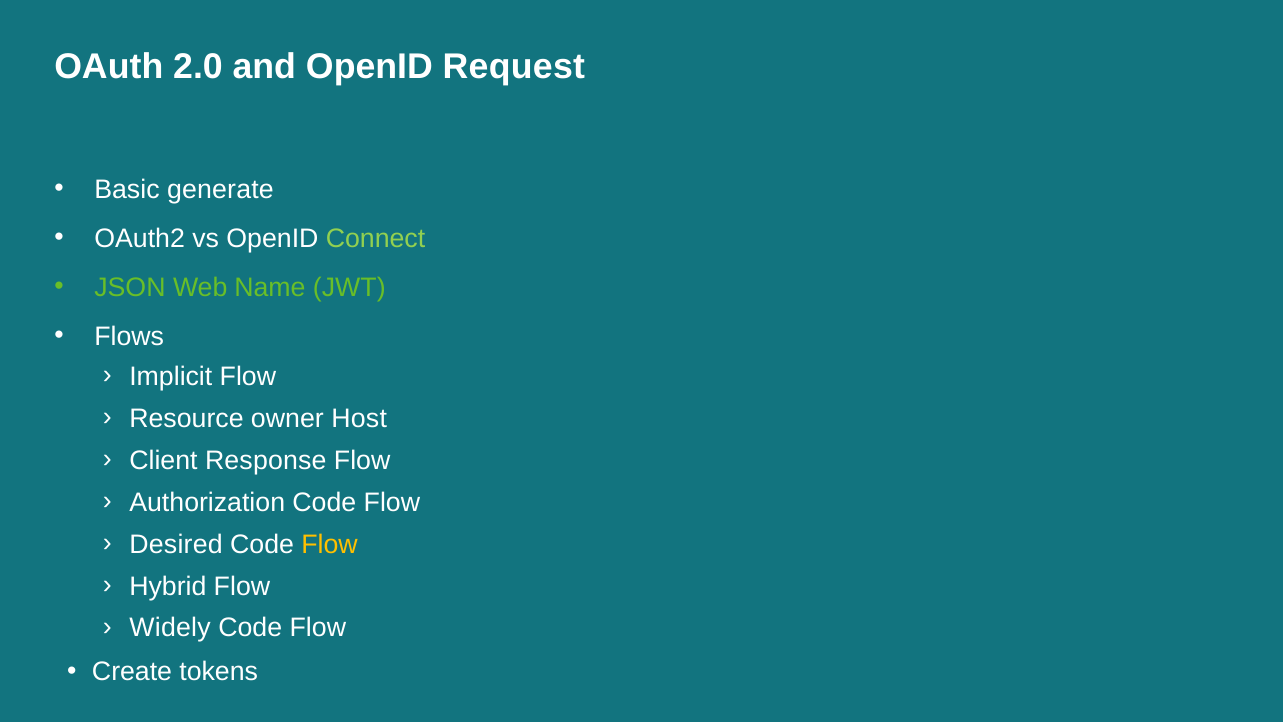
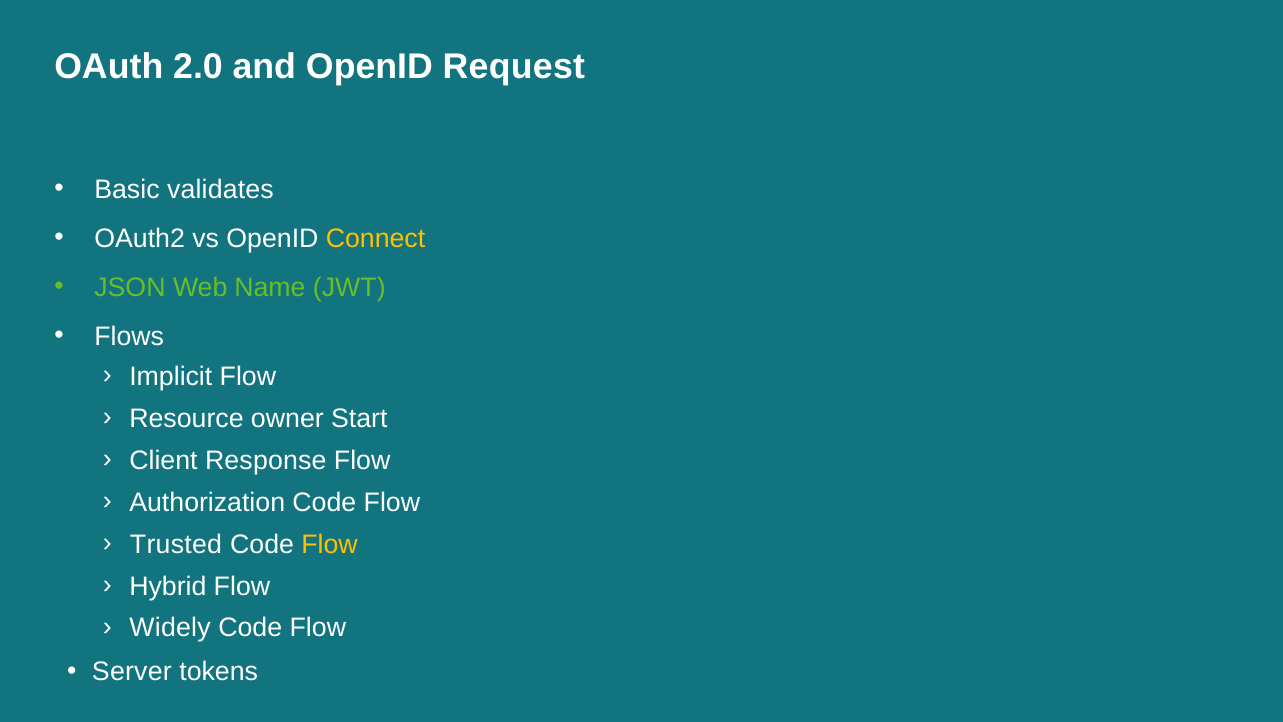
generate: generate -> validates
Connect colour: light green -> yellow
Host: Host -> Start
Desired: Desired -> Trusted
Create: Create -> Server
